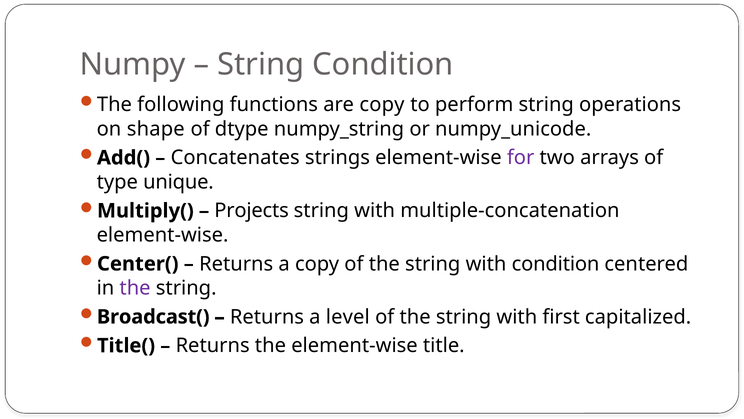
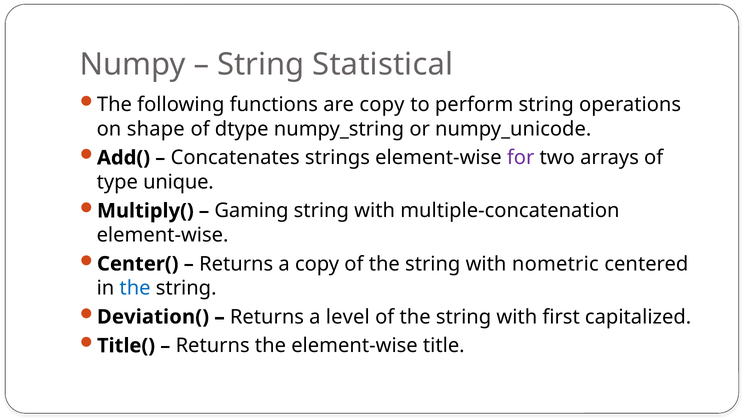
String Condition: Condition -> Statistical
Projects: Projects -> Gaming
with condition: condition -> nometric
the at (135, 288) colour: purple -> blue
Broadcast(: Broadcast( -> Deviation(
